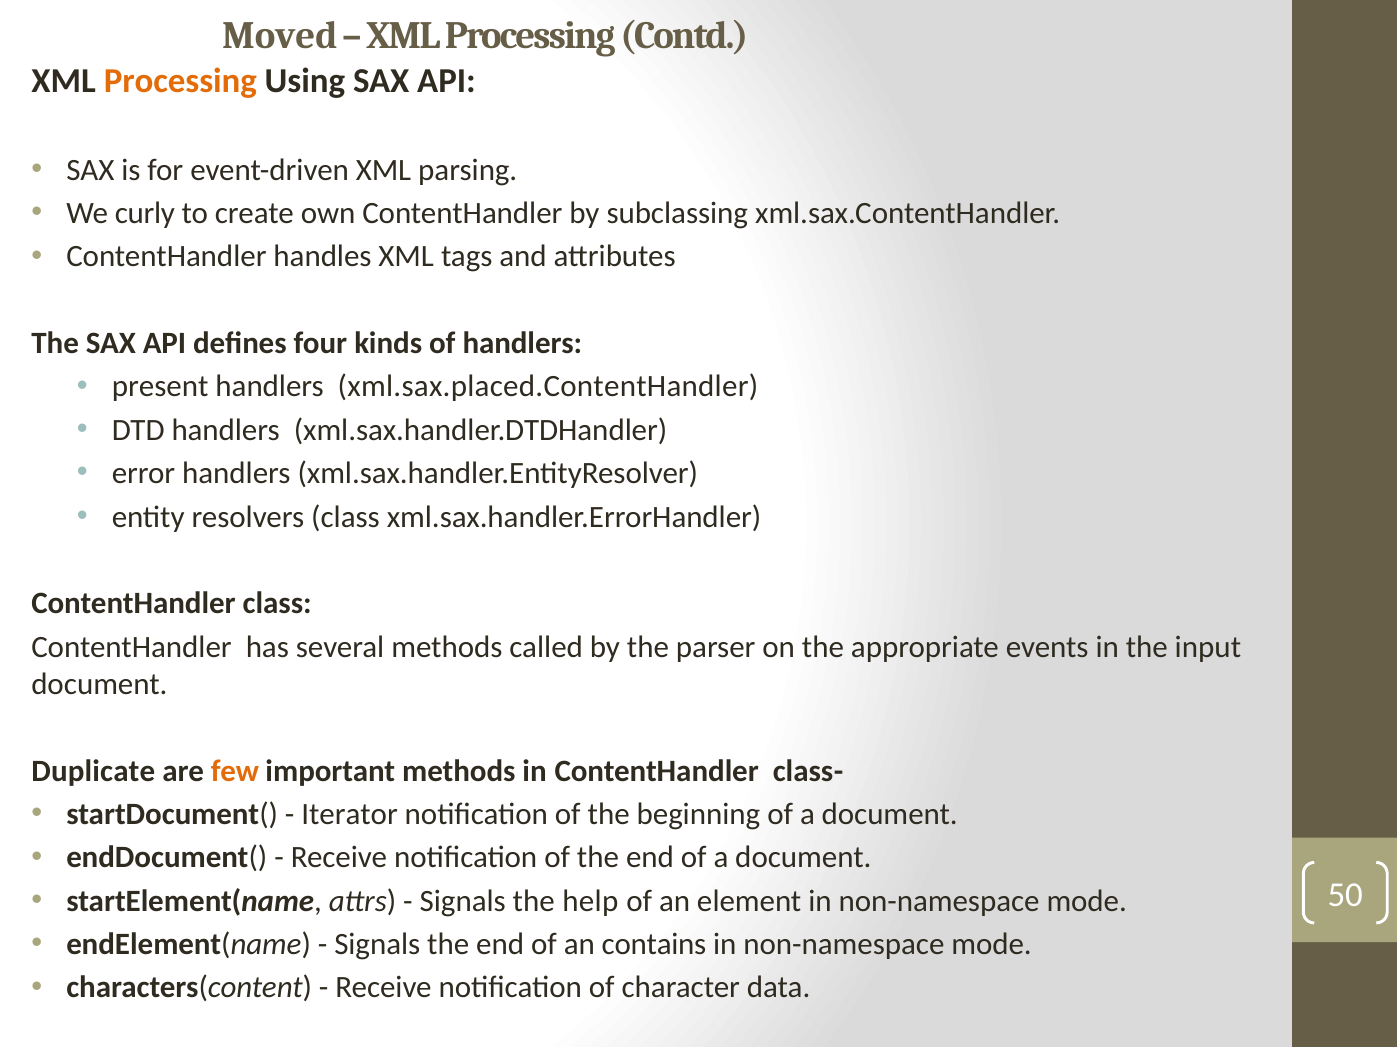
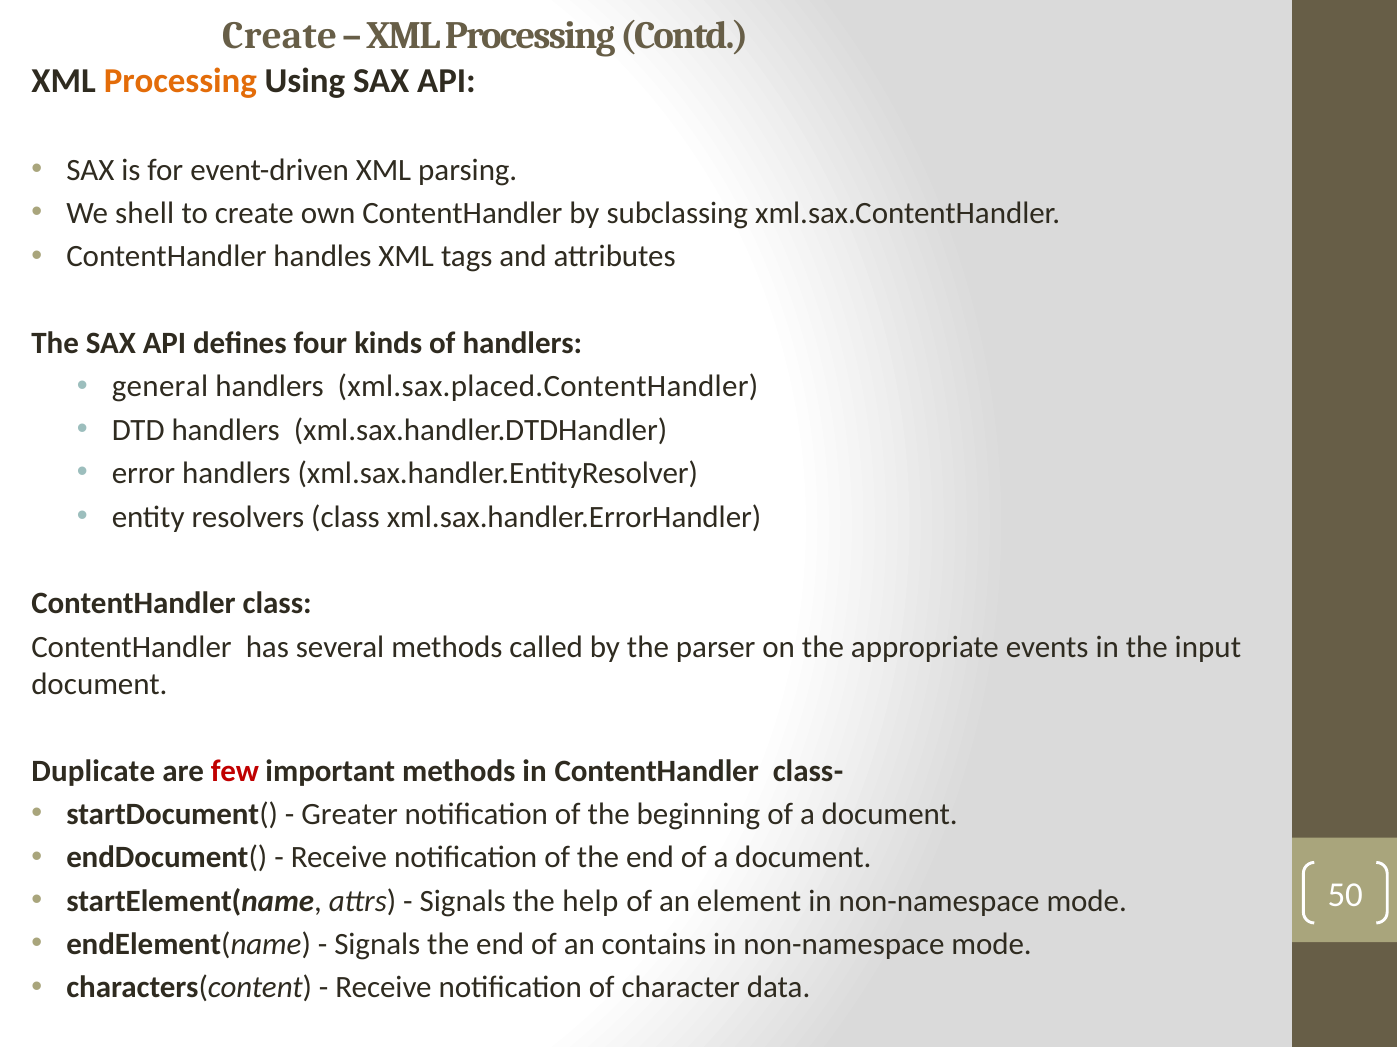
Moved at (280, 36): Moved -> Create
curly: curly -> shell
present: present -> general
few colour: orange -> red
Iterator: Iterator -> Greater
